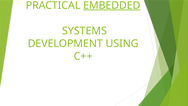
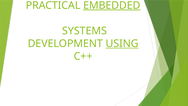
USING underline: none -> present
